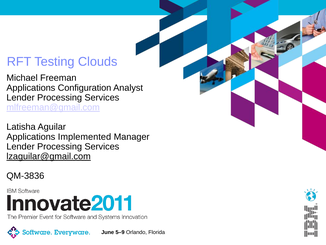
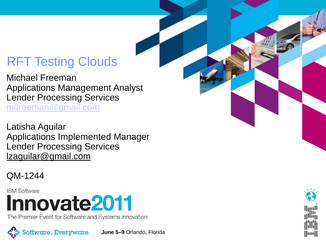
Configuration: Configuration -> Management
QM-3836: QM-3836 -> QM-1244
